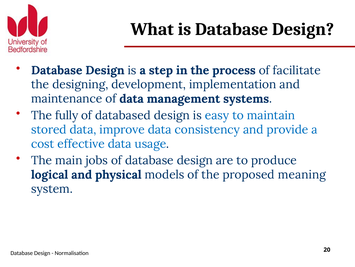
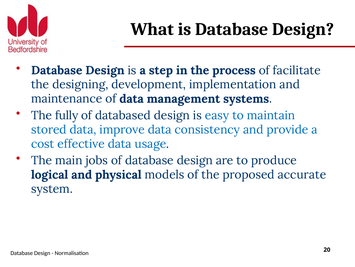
meaning: meaning -> accurate
